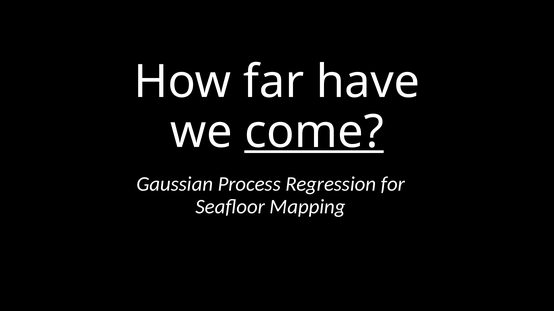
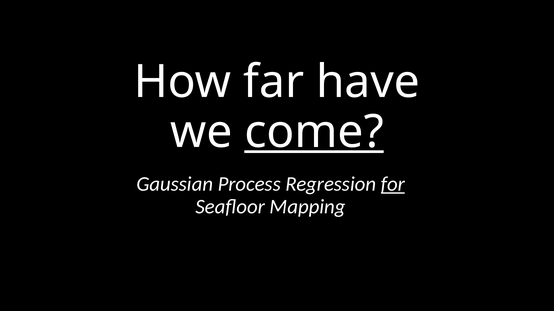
for underline: none -> present
